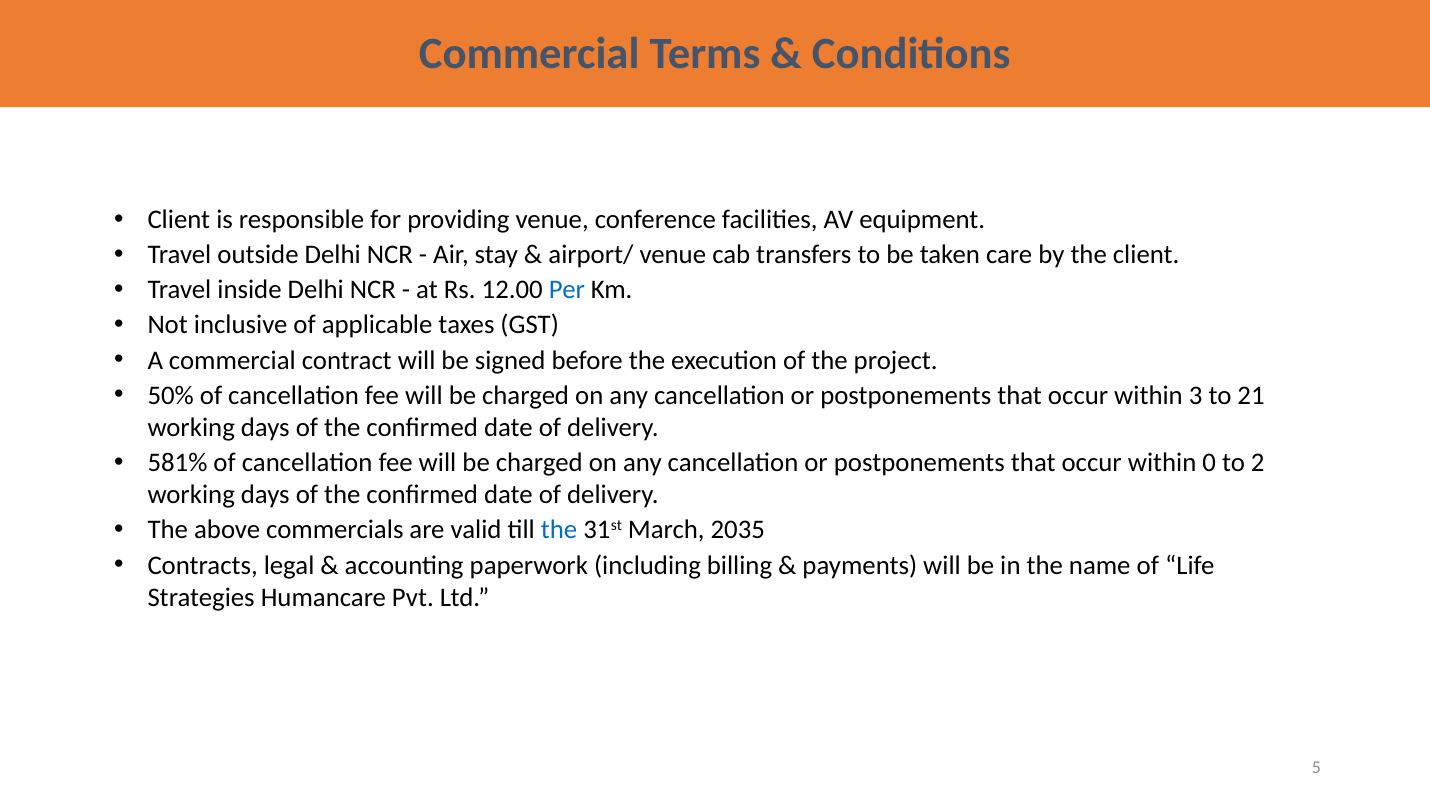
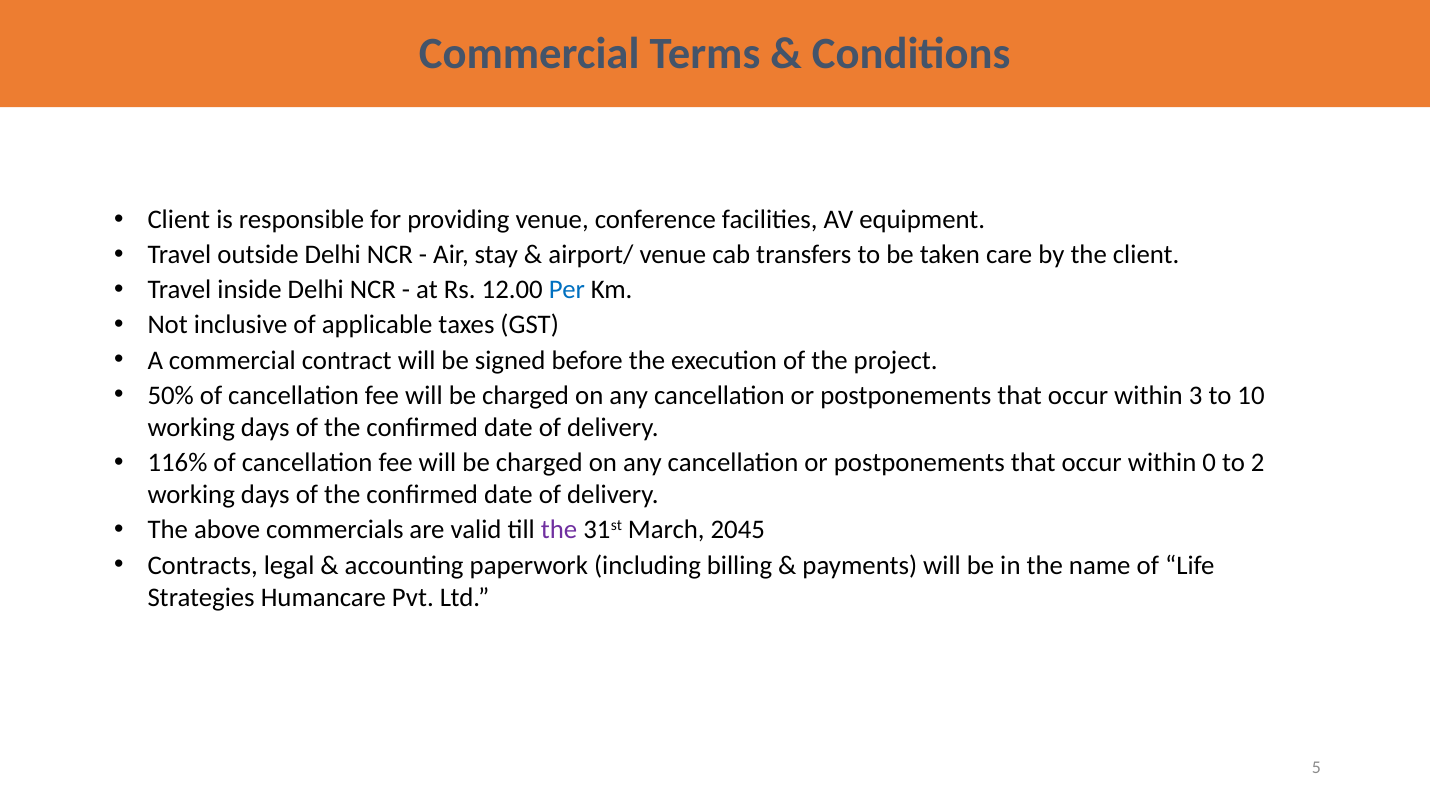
21: 21 -> 10
581%: 581% -> 116%
the at (559, 530) colour: blue -> purple
2035: 2035 -> 2045
